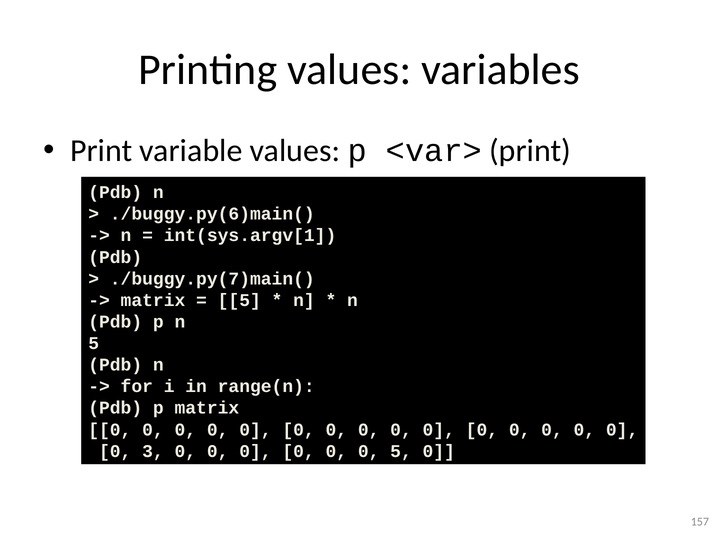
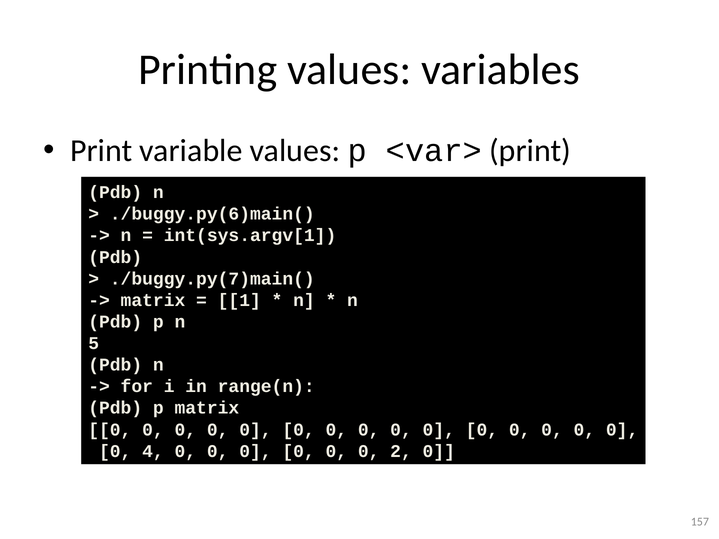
5 at (239, 300): 5 -> 1
3: 3 -> 4
0 5: 5 -> 2
